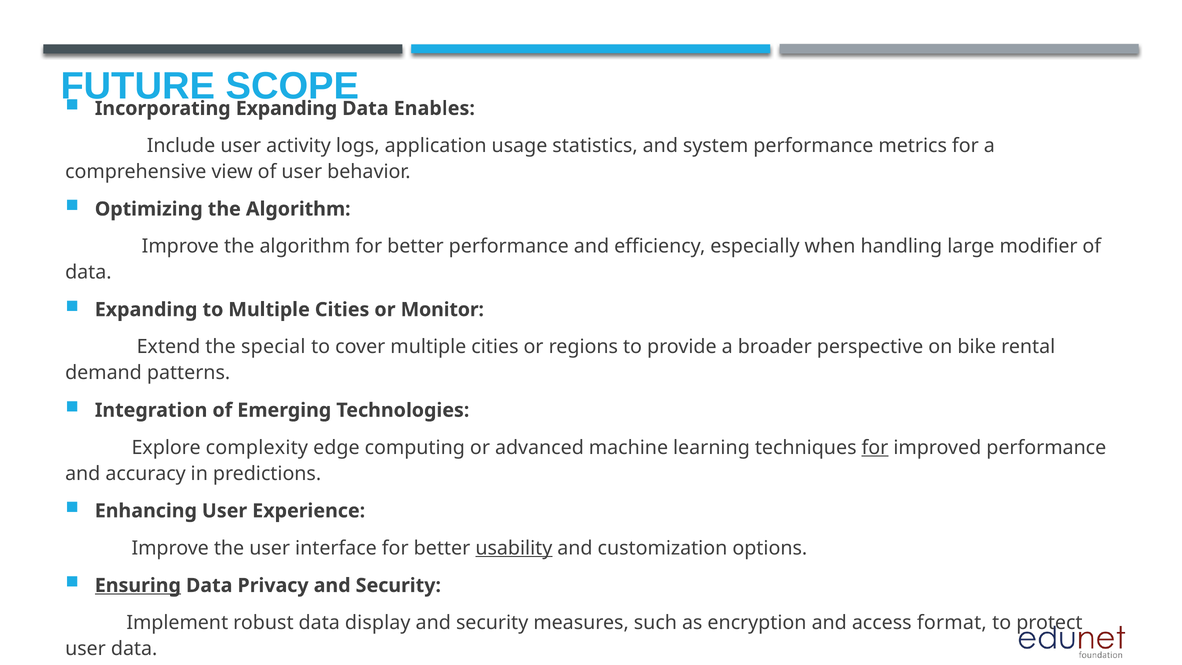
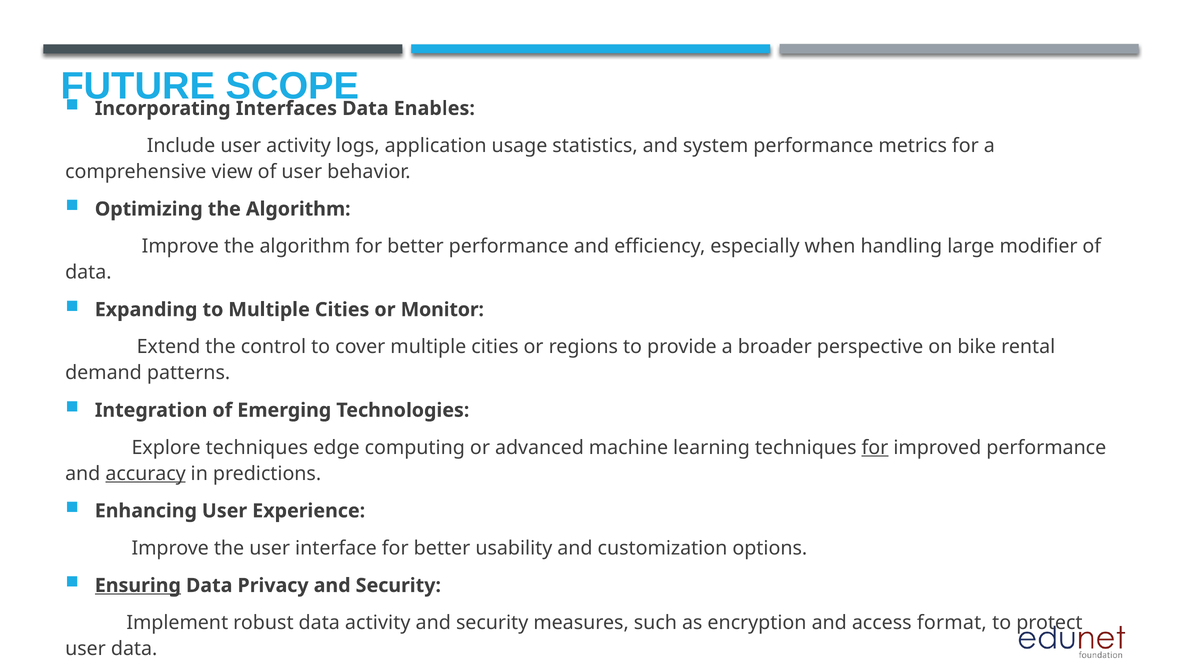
Incorporating Expanding: Expanding -> Interfaces
special: special -> control
Explore complexity: complexity -> techniques
accuracy underline: none -> present
usability underline: present -> none
data display: display -> activity
